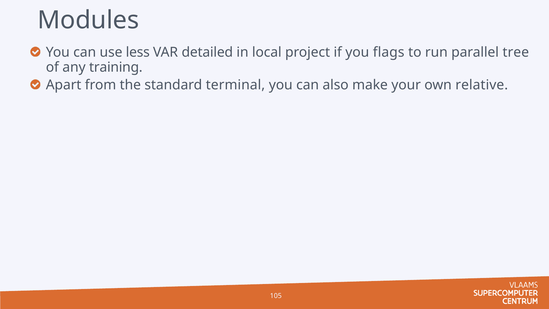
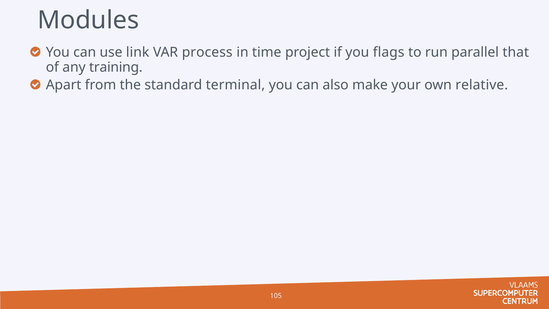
less: less -> link
detailed: detailed -> process
local: local -> time
tree: tree -> that
